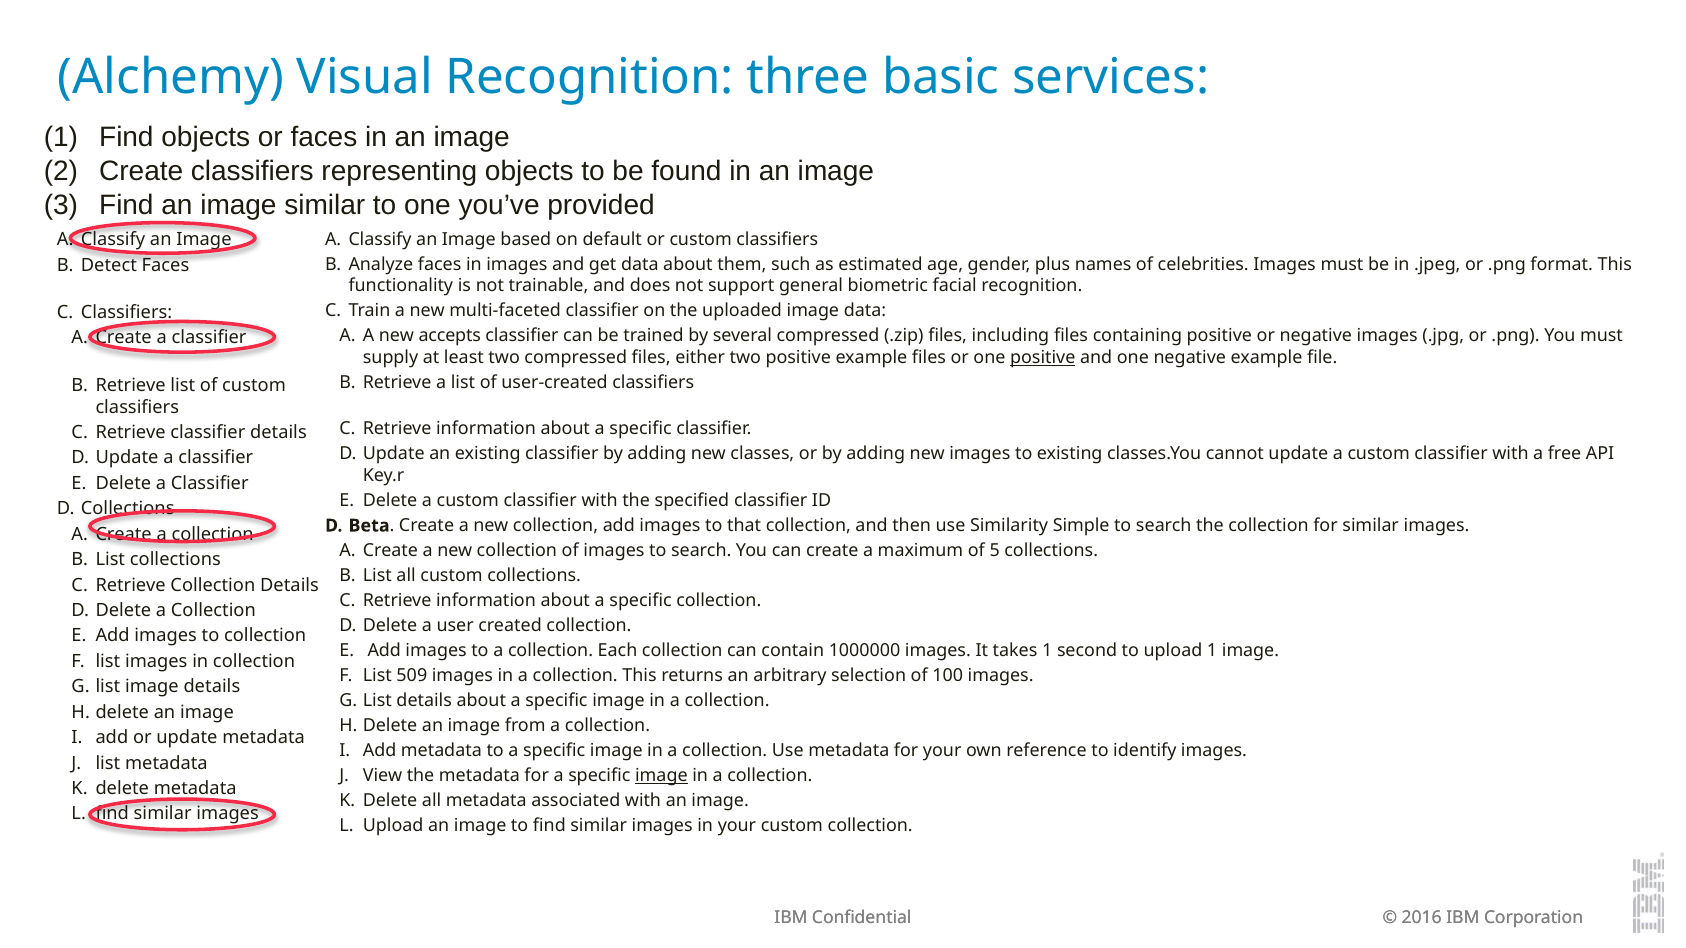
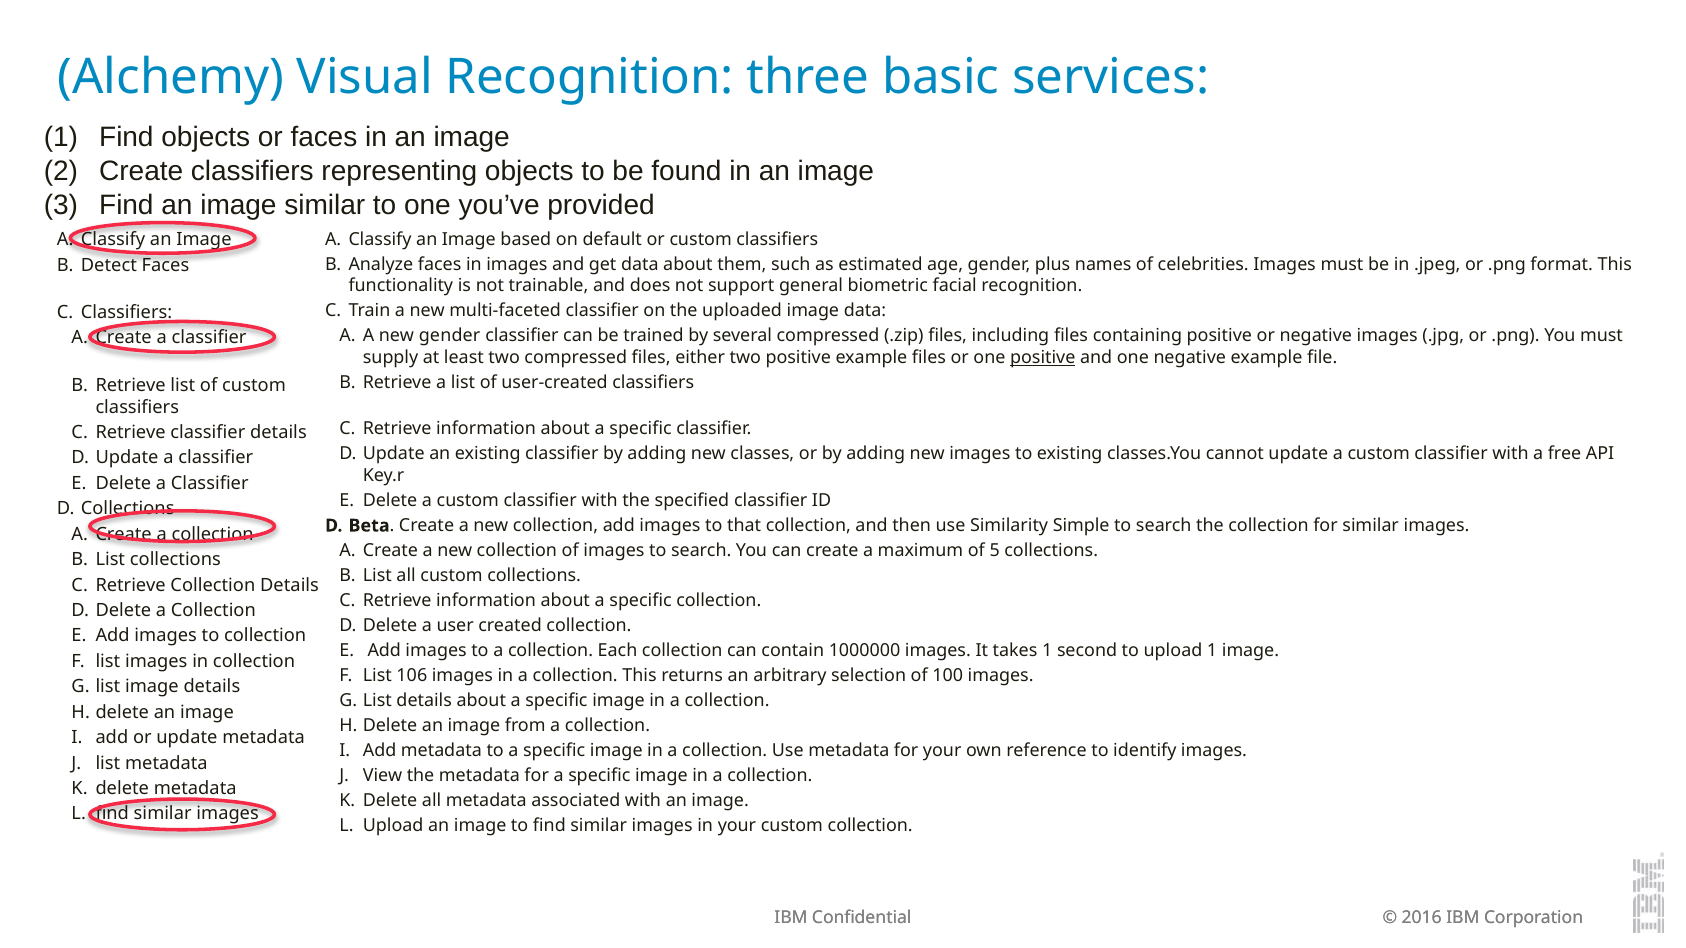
new accepts: accepts -> gender
509: 509 -> 106
image at (661, 776) underline: present -> none
